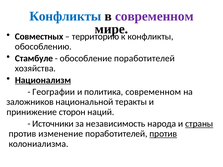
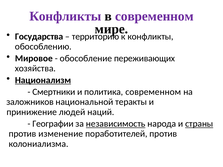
Конфликты at (65, 16) colour: blue -> purple
Совместных: Совместных -> Государства
Стамбуле: Стамбуле -> Мировое
обособление поработителей: поработителей -> переживающих
Географии: Географии -> Смертники
сторон: сторон -> людей
Источники: Источники -> Географии
независимость underline: none -> present
против at (163, 134) underline: present -> none
